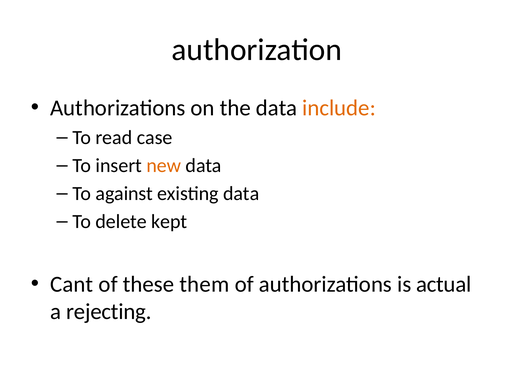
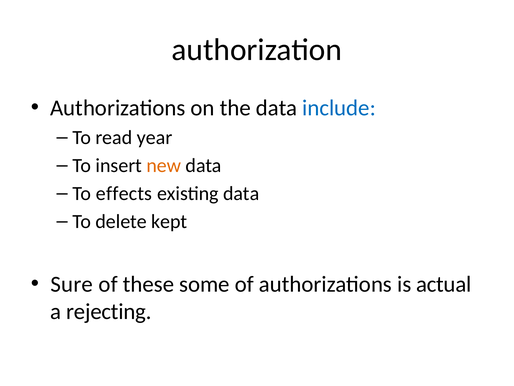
include colour: orange -> blue
case: case -> year
against: against -> effects
Cant: Cant -> Sure
them: them -> some
